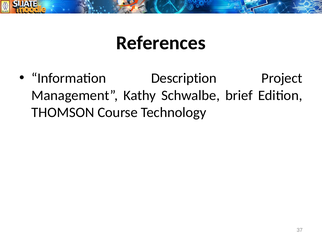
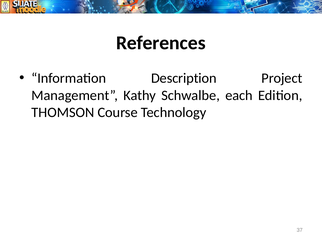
brief: brief -> each
